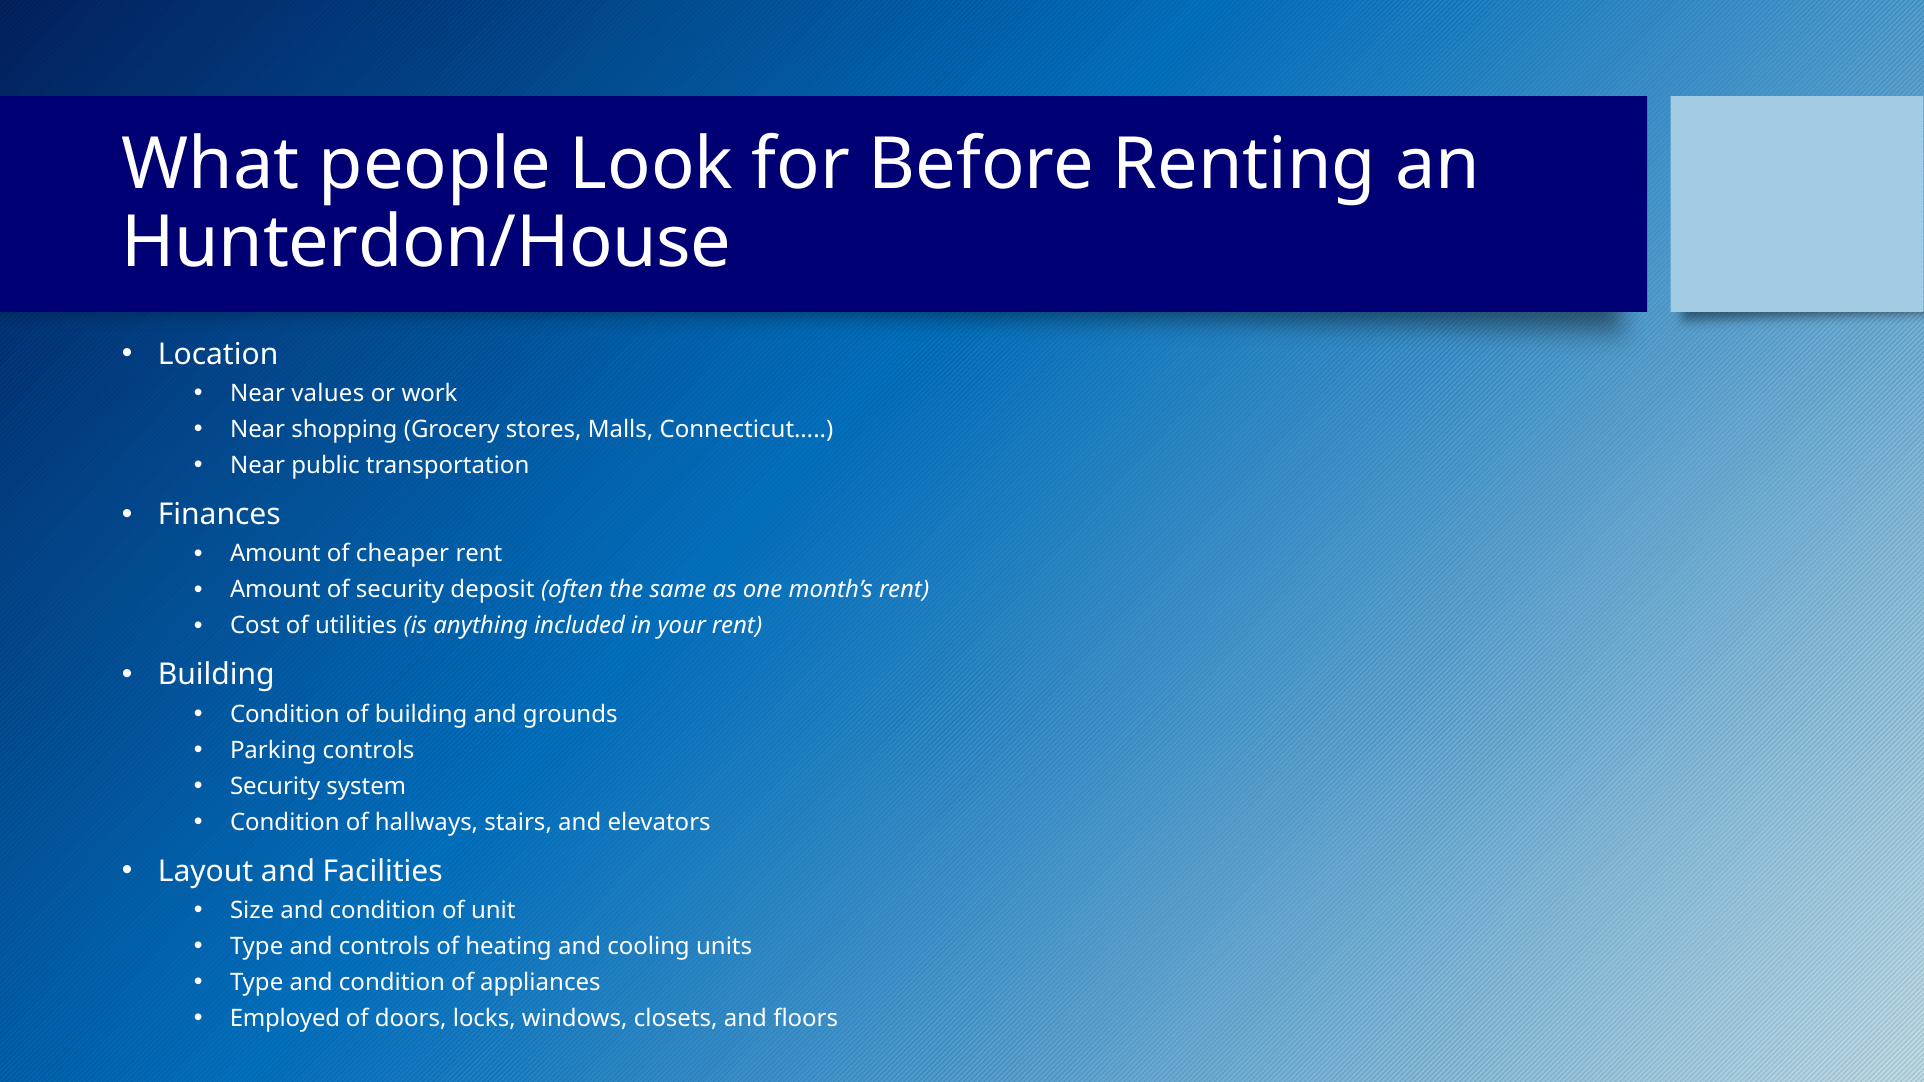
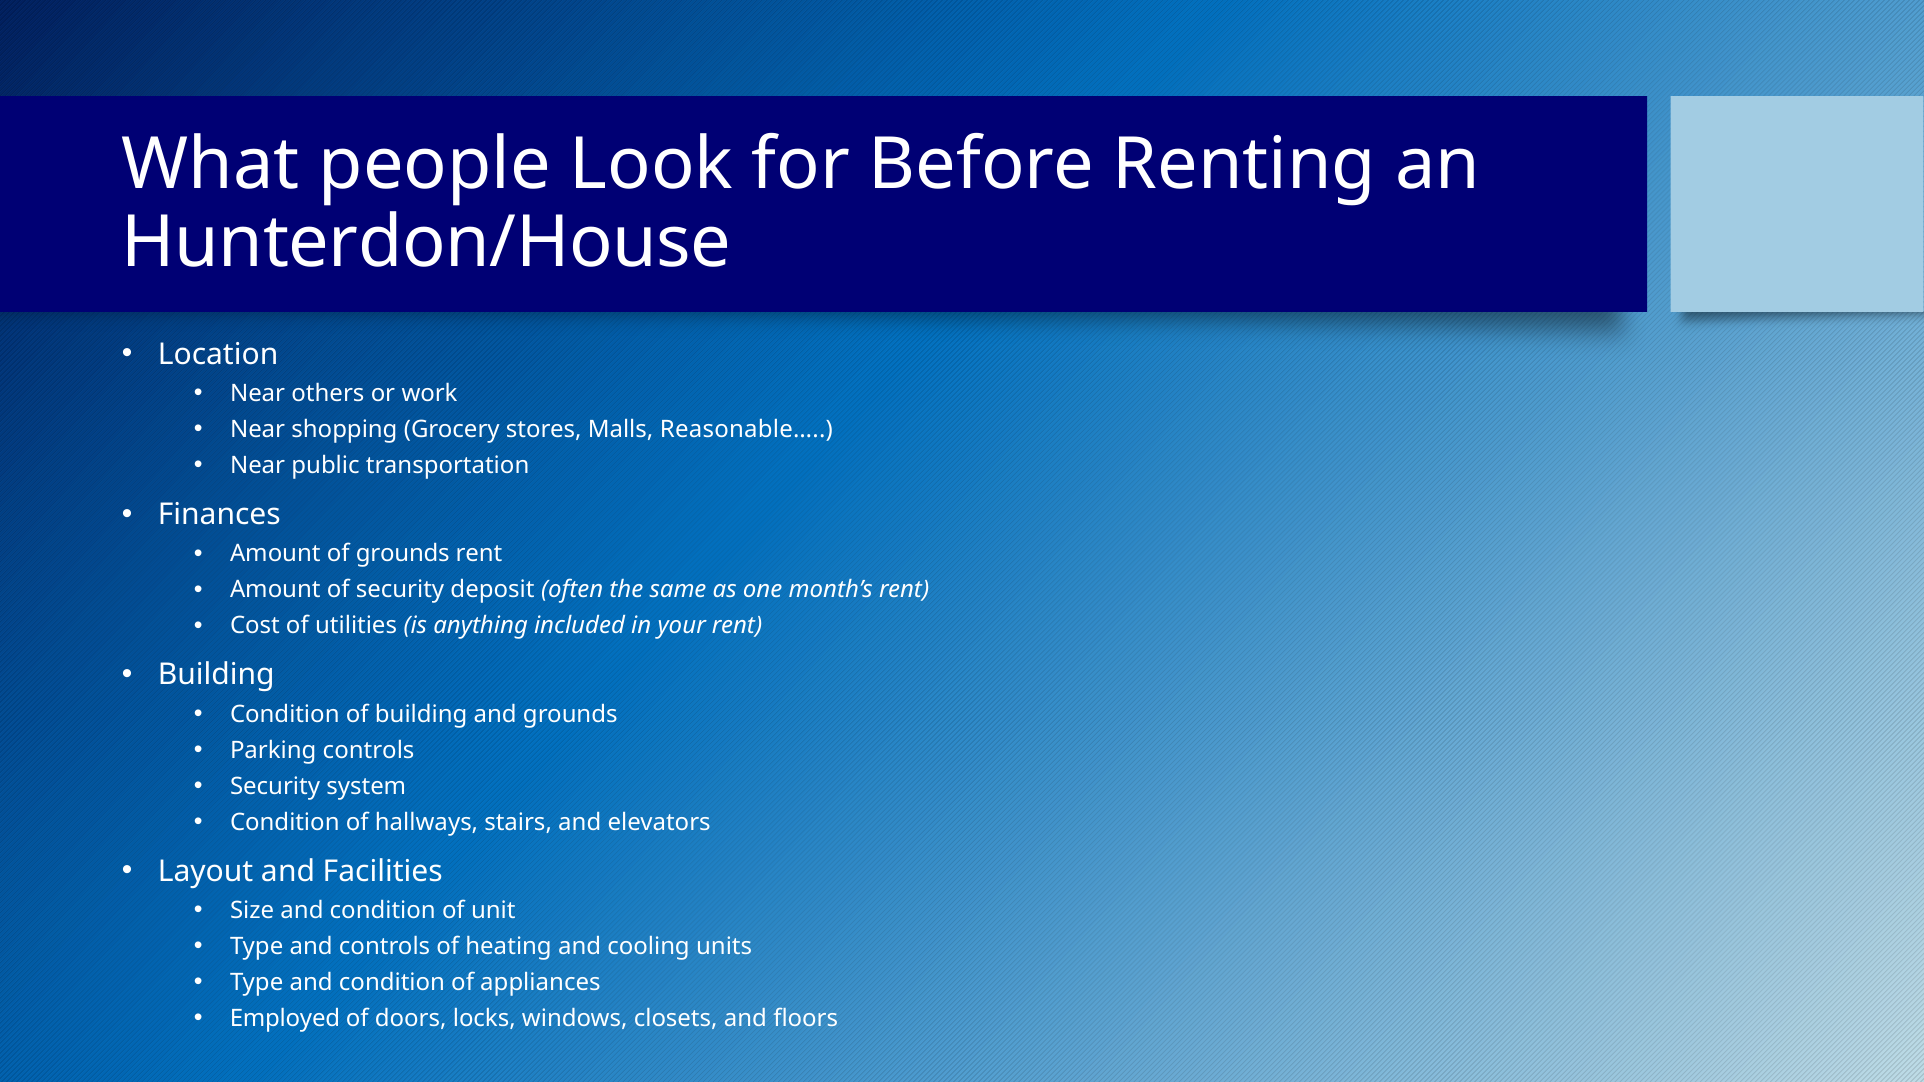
values: values -> others
Connecticut…: Connecticut… -> Reasonable…
of cheaper: cheaper -> grounds
